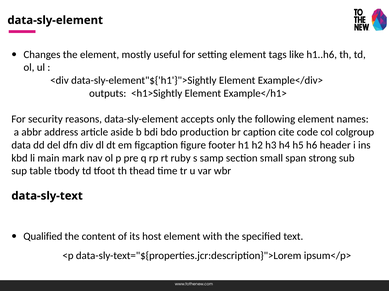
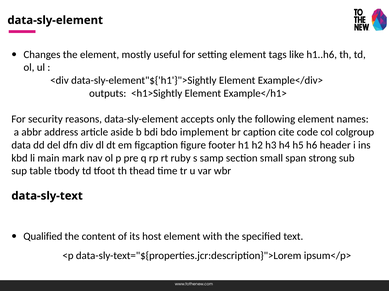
production: production -> implement
